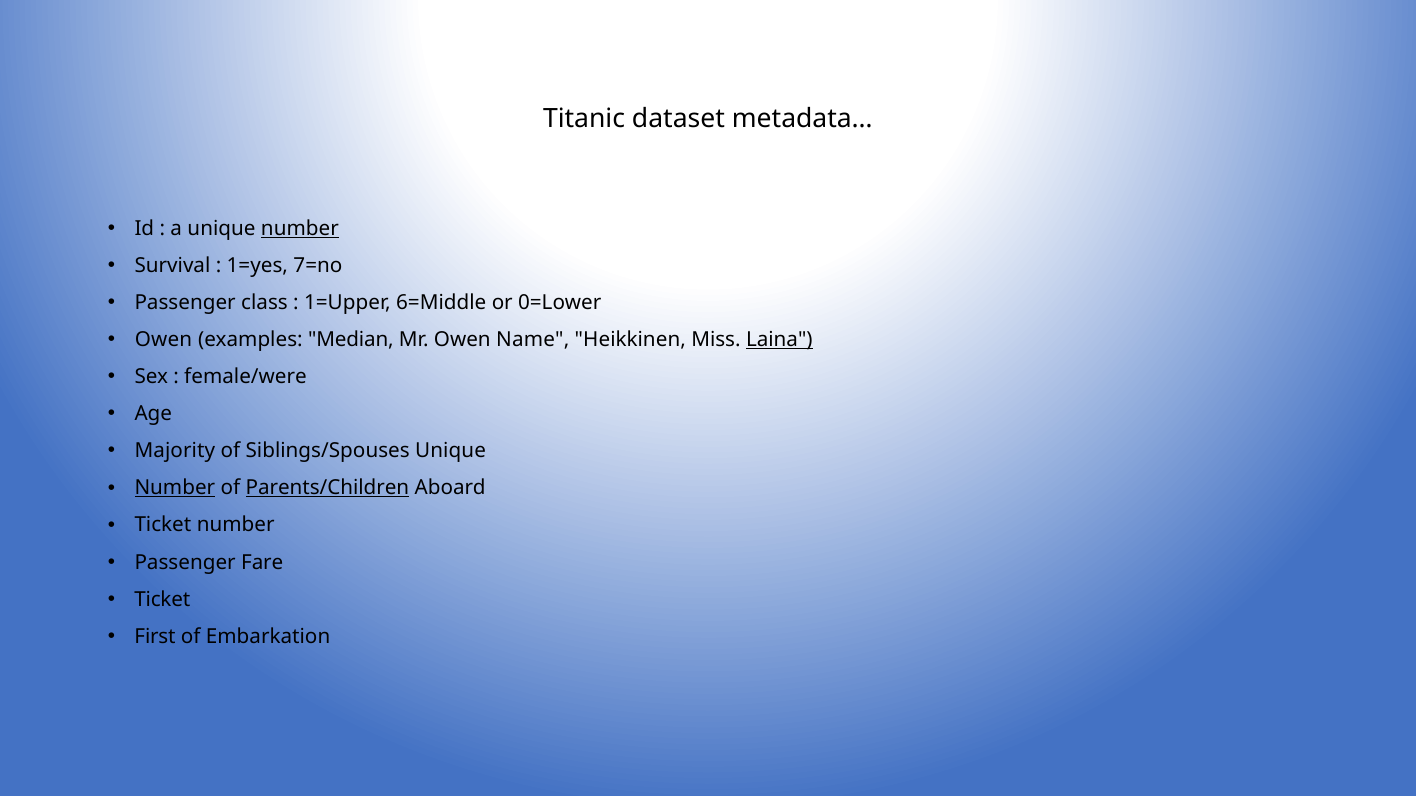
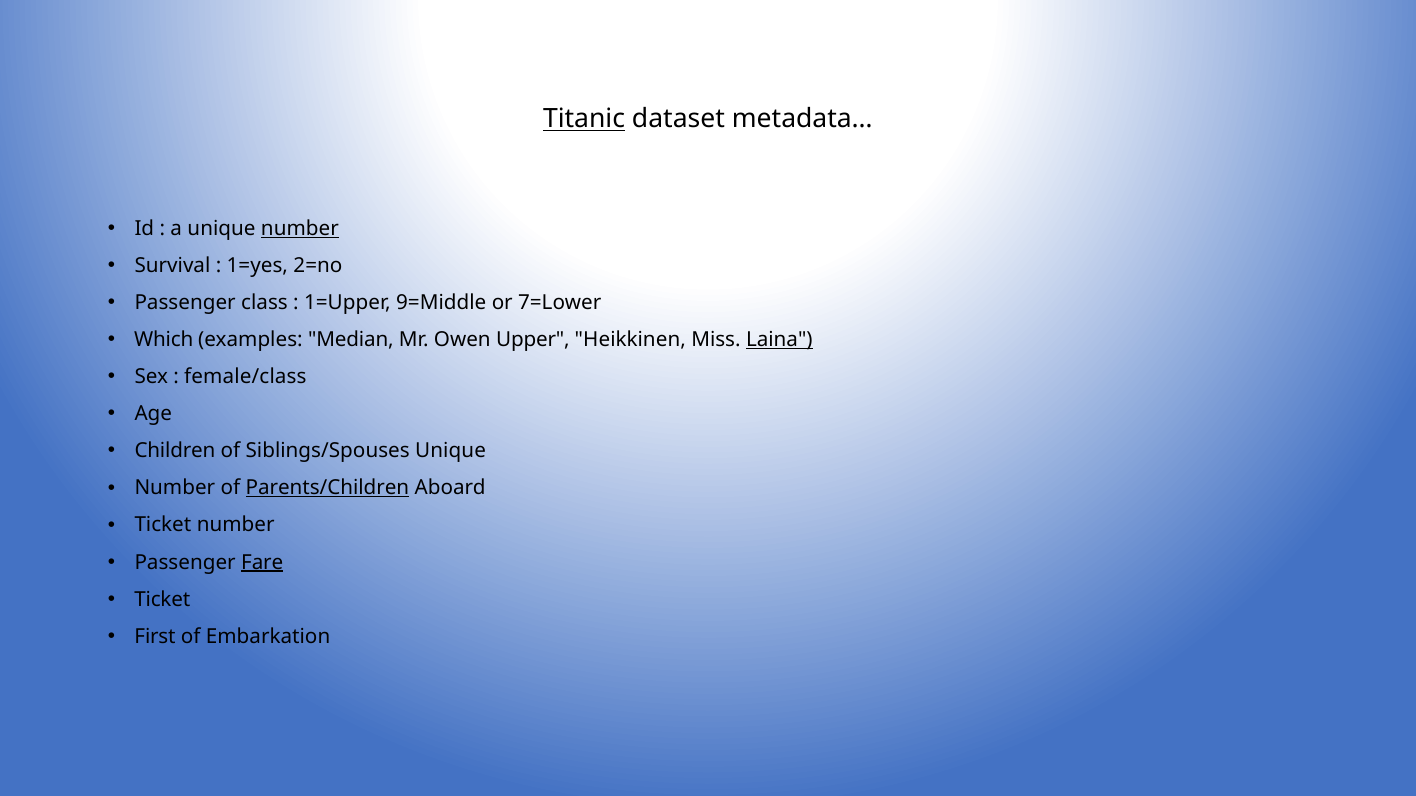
Titanic underline: none -> present
7=no: 7=no -> 2=no
6=Middle: 6=Middle -> 9=Middle
0=Lower: 0=Lower -> 7=Lower
Owen at (163, 340): Owen -> Which
Name: Name -> Upper
female/were: female/were -> female/class
Majority: Majority -> Children
Number at (175, 488) underline: present -> none
Fare underline: none -> present
